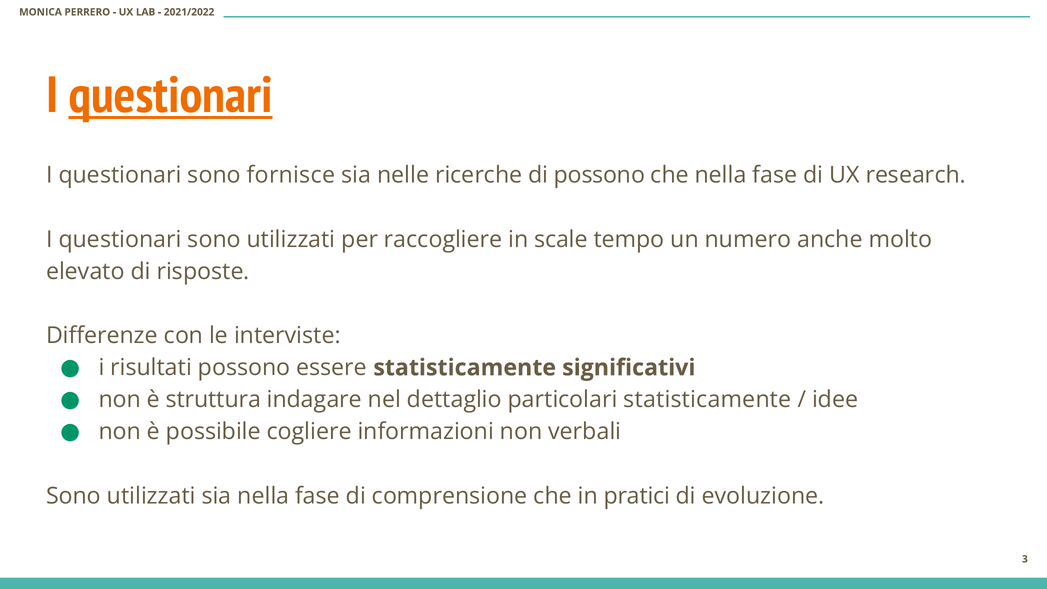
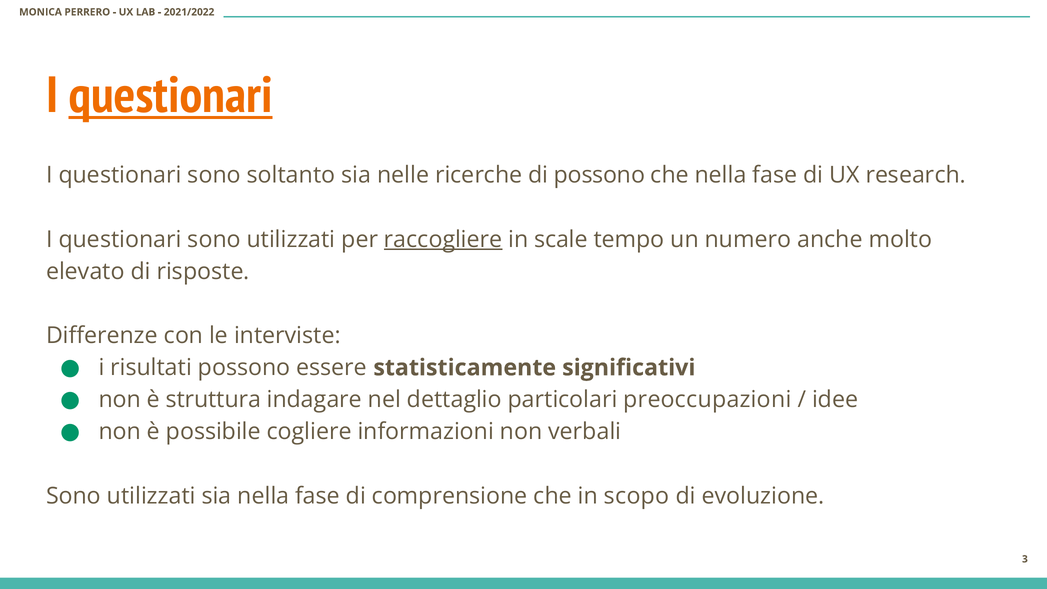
fornisce: fornisce -> soltanto
raccogliere underline: none -> present
particolari statisticamente: statisticamente -> preoccupazioni
pratici: pratici -> scopo
